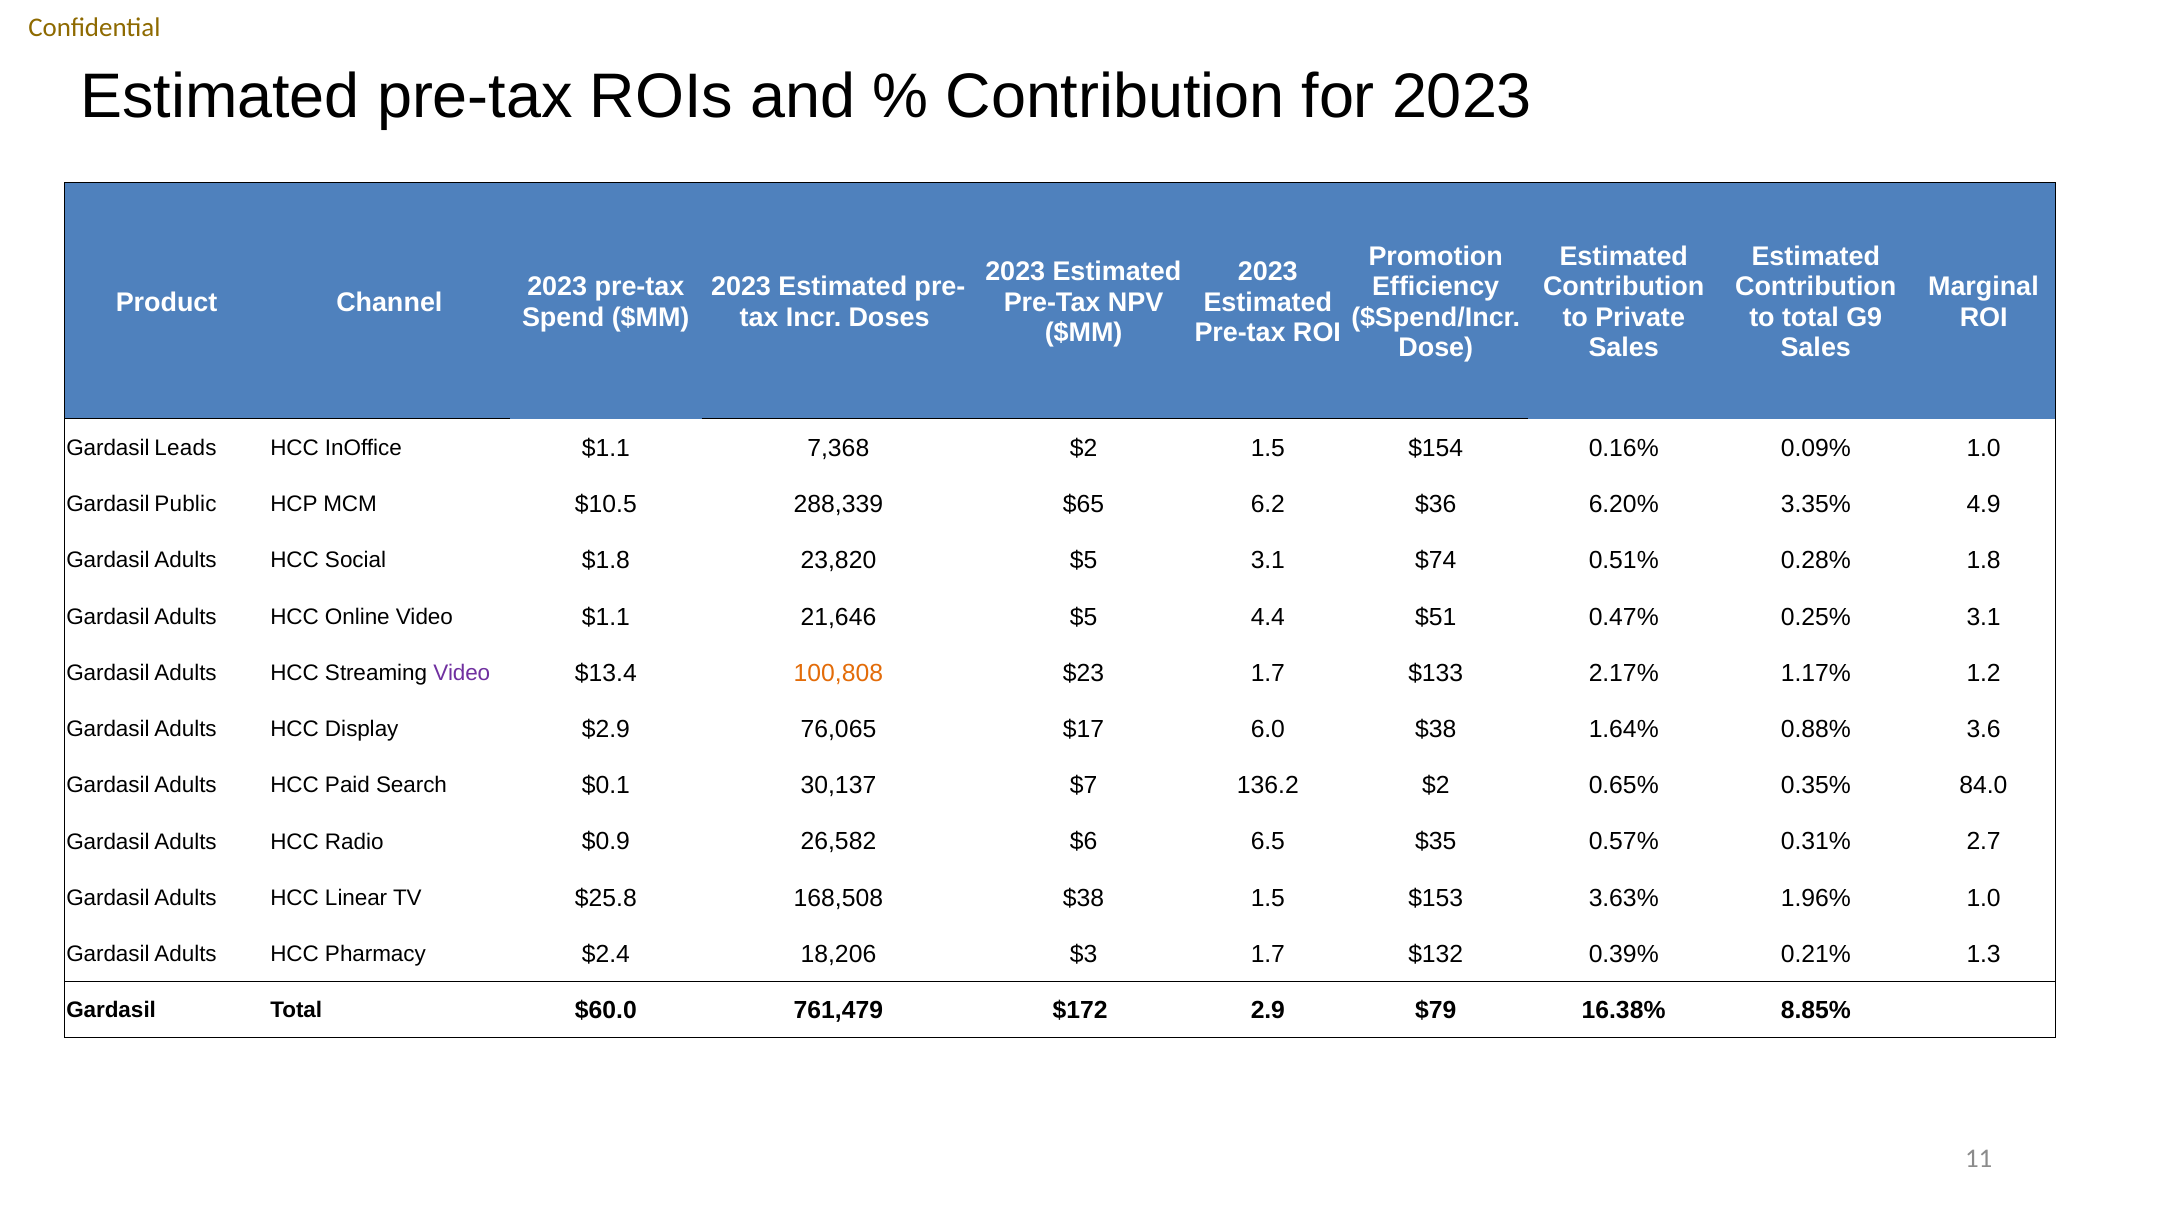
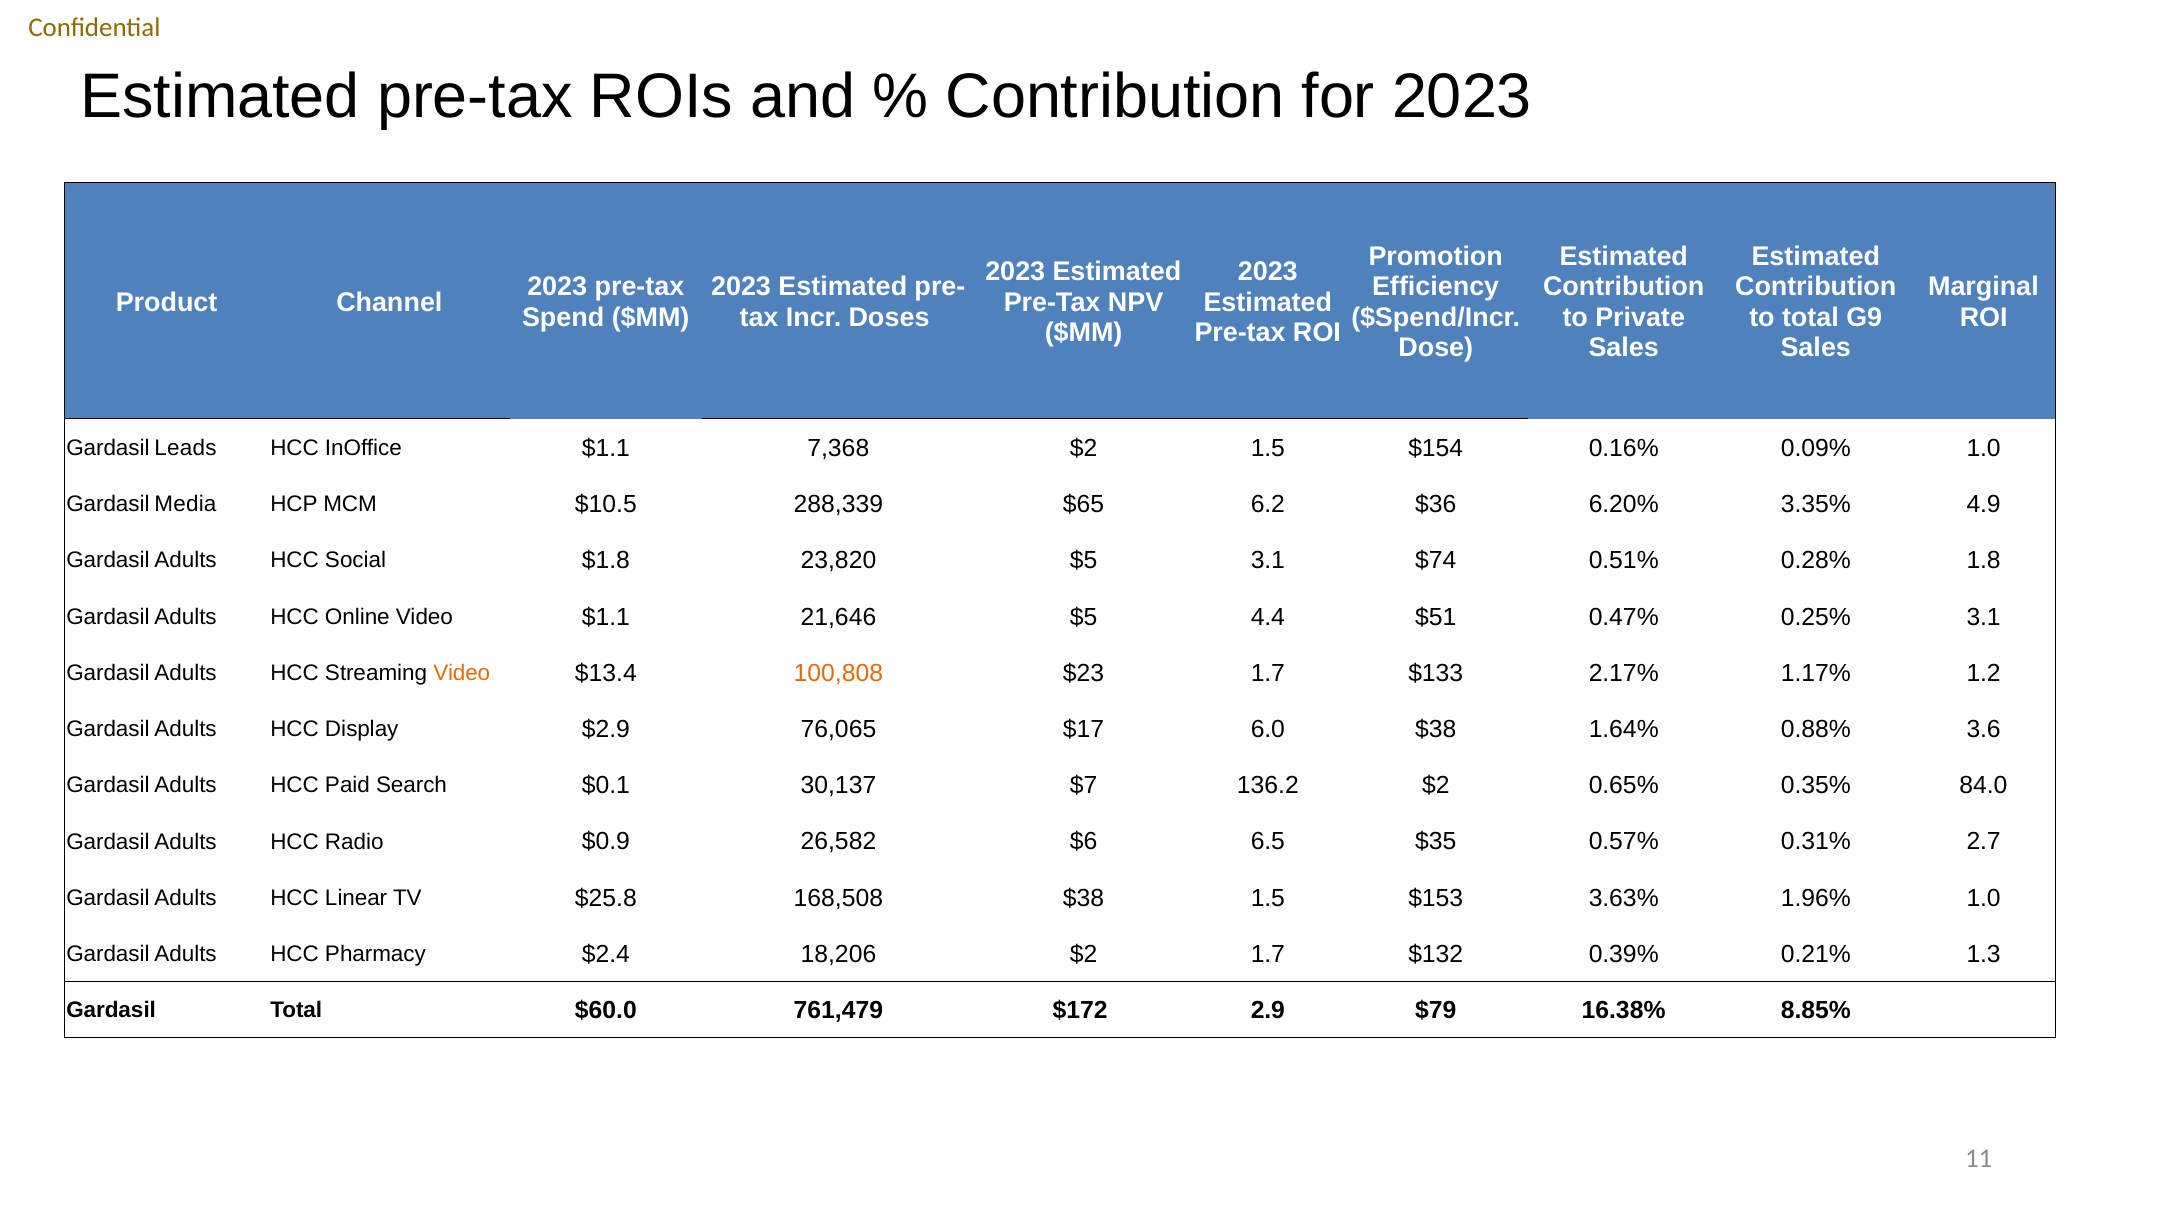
Public: Public -> Media
Video at (462, 673) colour: purple -> orange
18,206 $3: $3 -> $2
